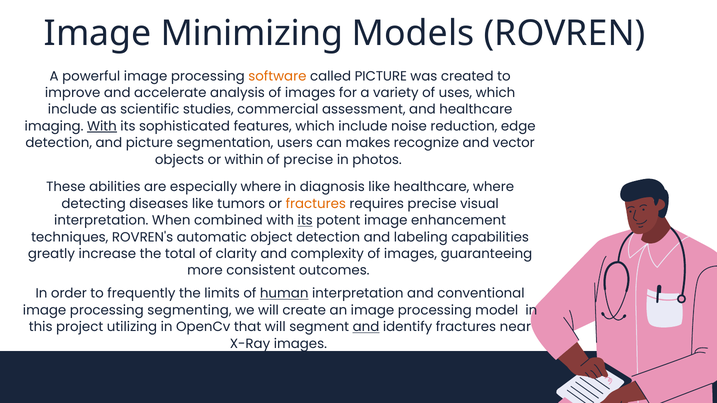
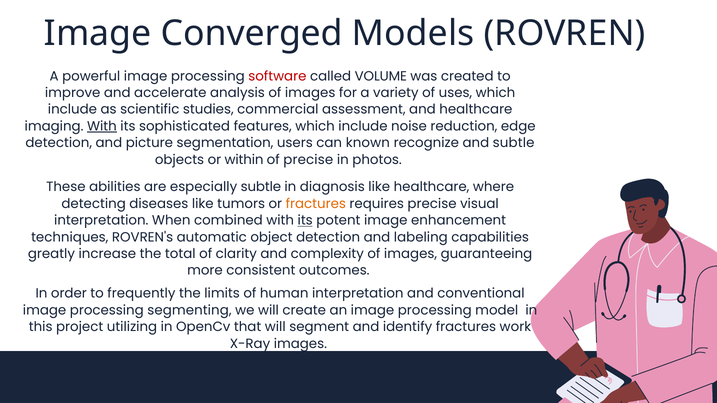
Minimizing: Minimizing -> Converged
software colour: orange -> red
called PICTURE: PICTURE -> VOLUME
makes: makes -> known
and vector: vector -> subtle
especially where: where -> subtle
human underline: present -> none
and at (366, 327) underline: present -> none
near: near -> work
